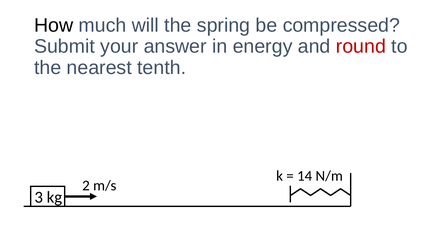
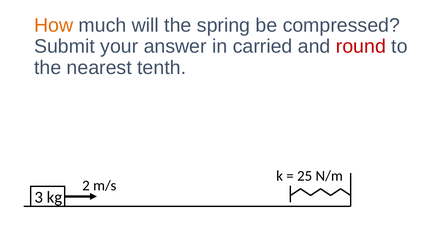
How colour: black -> orange
energy: energy -> carried
14: 14 -> 25
